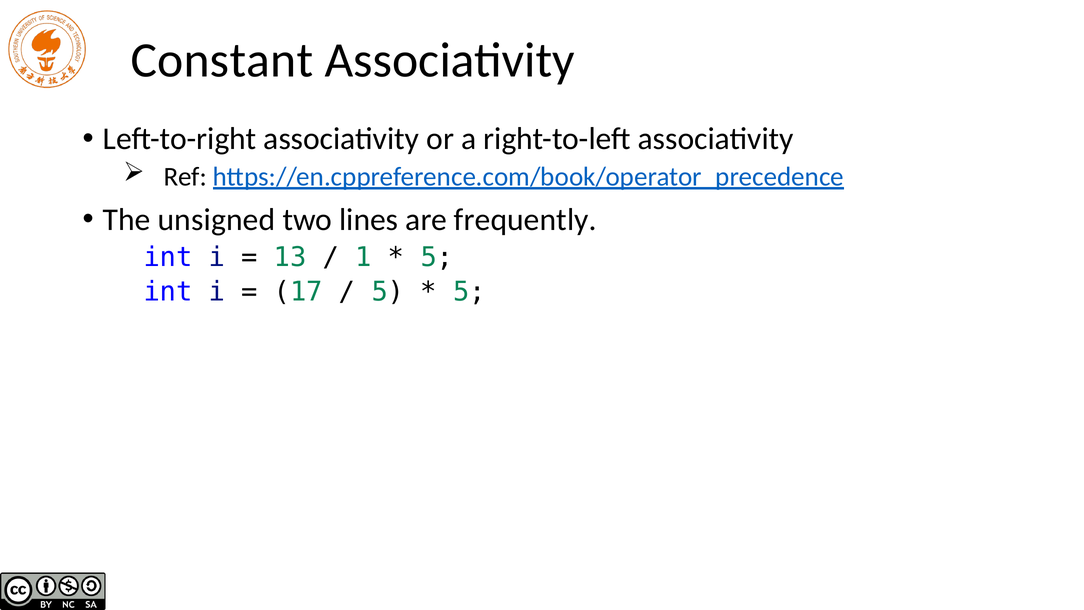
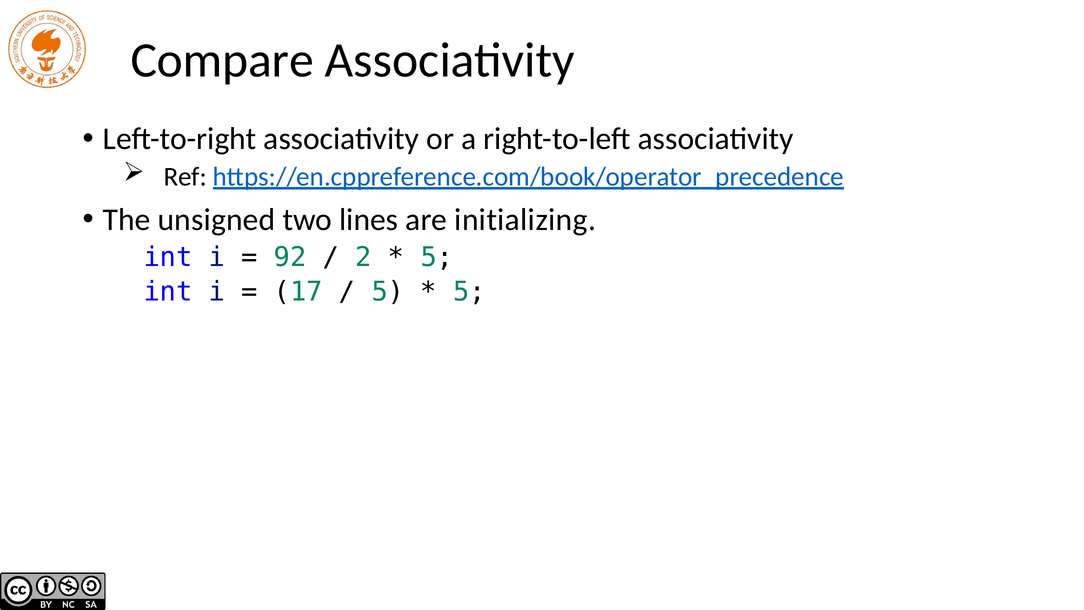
Constant: Constant -> Compare
frequently: frequently -> initializing
13: 13 -> 92
1: 1 -> 2
